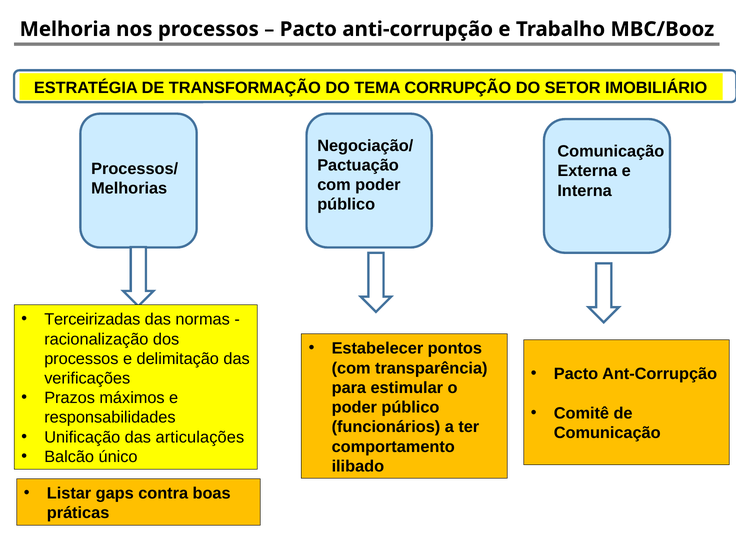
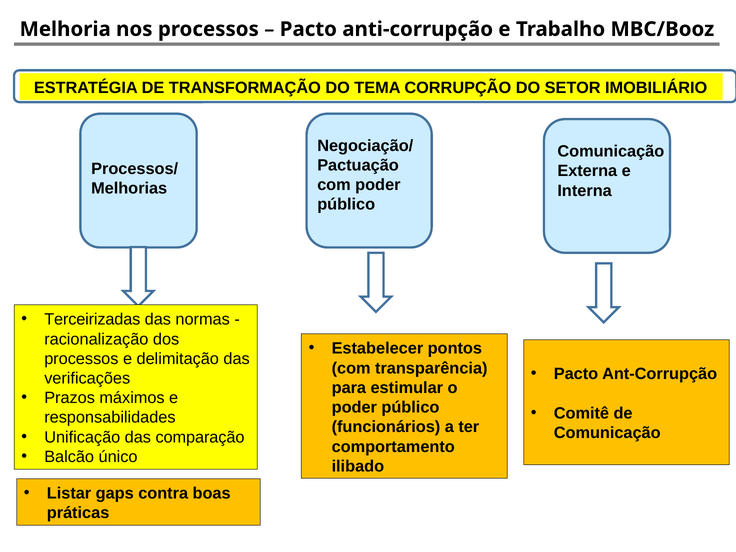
articulações: articulações -> comparação
